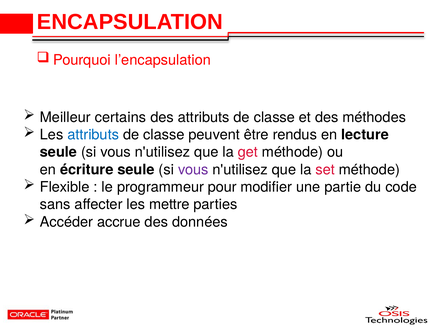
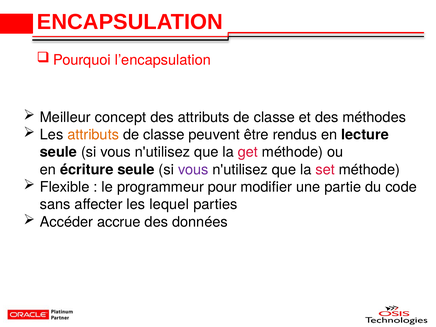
certains: certains -> concept
attributs at (93, 135) colour: blue -> orange
mettre: mettre -> lequel
